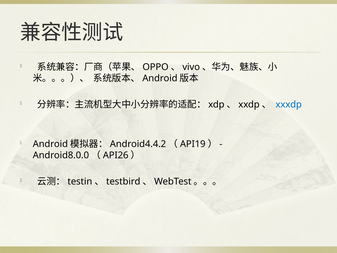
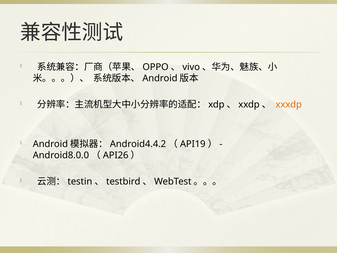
xxxdp colour: blue -> orange
